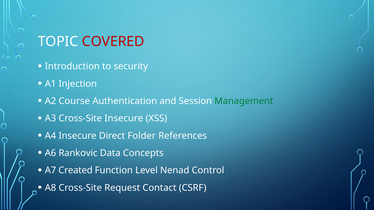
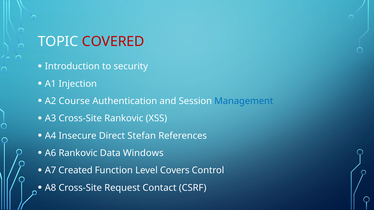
Management colour: green -> blue
Cross-Site Insecure: Insecure -> Rankovic
Folder: Folder -> Stefan
Concepts: Concepts -> Windows
Nenad: Nenad -> Covers
